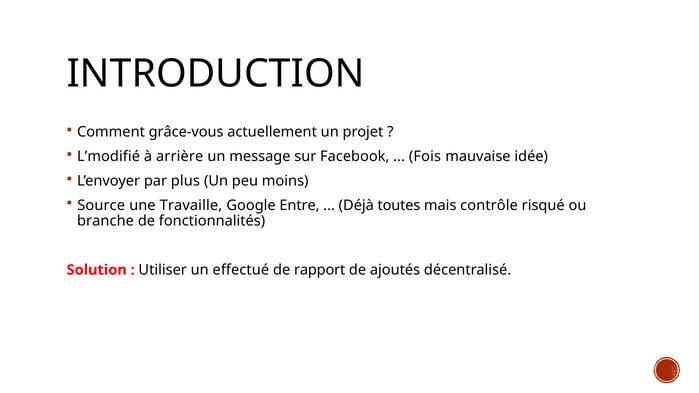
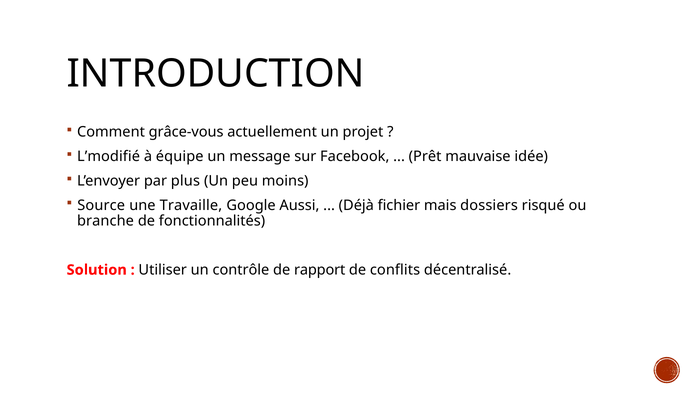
arrière: arrière -> équipe
Fois: Fois -> Prêt
Entre: Entre -> Aussi
toutes: toutes -> fichier
contrôle: contrôle -> dossiers
effectué: effectué -> contrôle
ajoutés: ajoutés -> conflits
